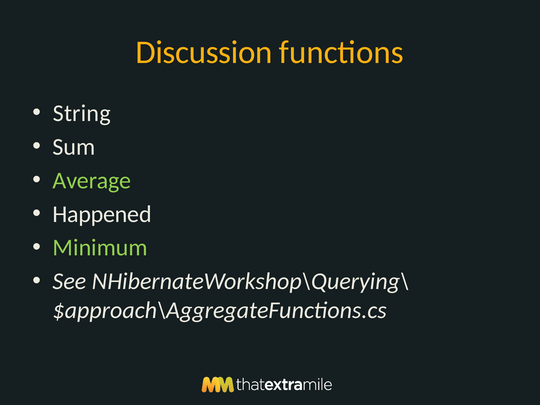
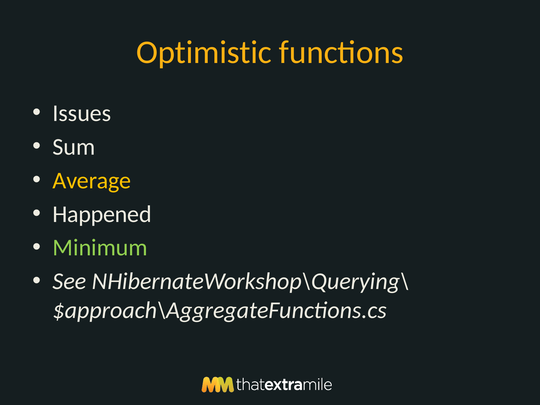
Discussion: Discussion -> Optimistic
String: String -> Issues
Average colour: light green -> yellow
